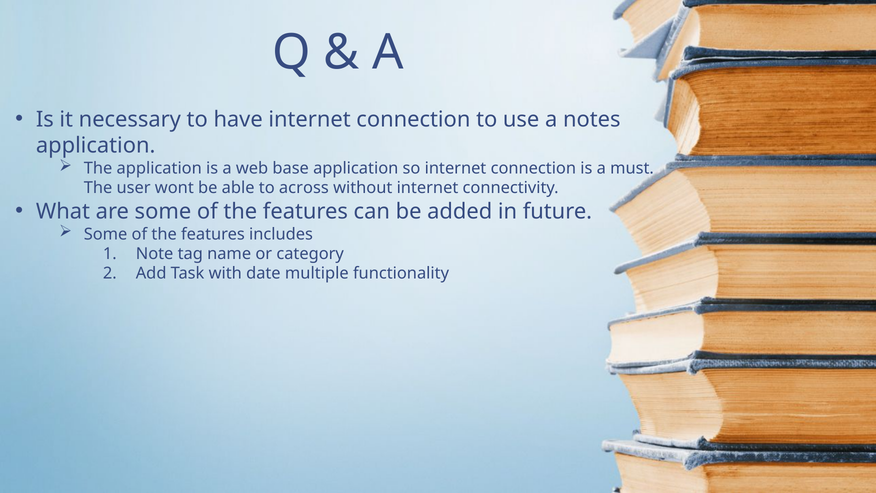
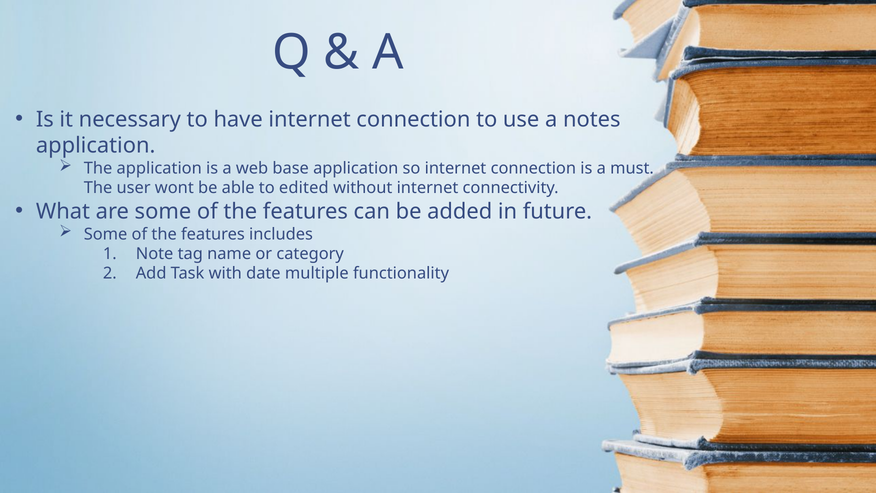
across: across -> edited
